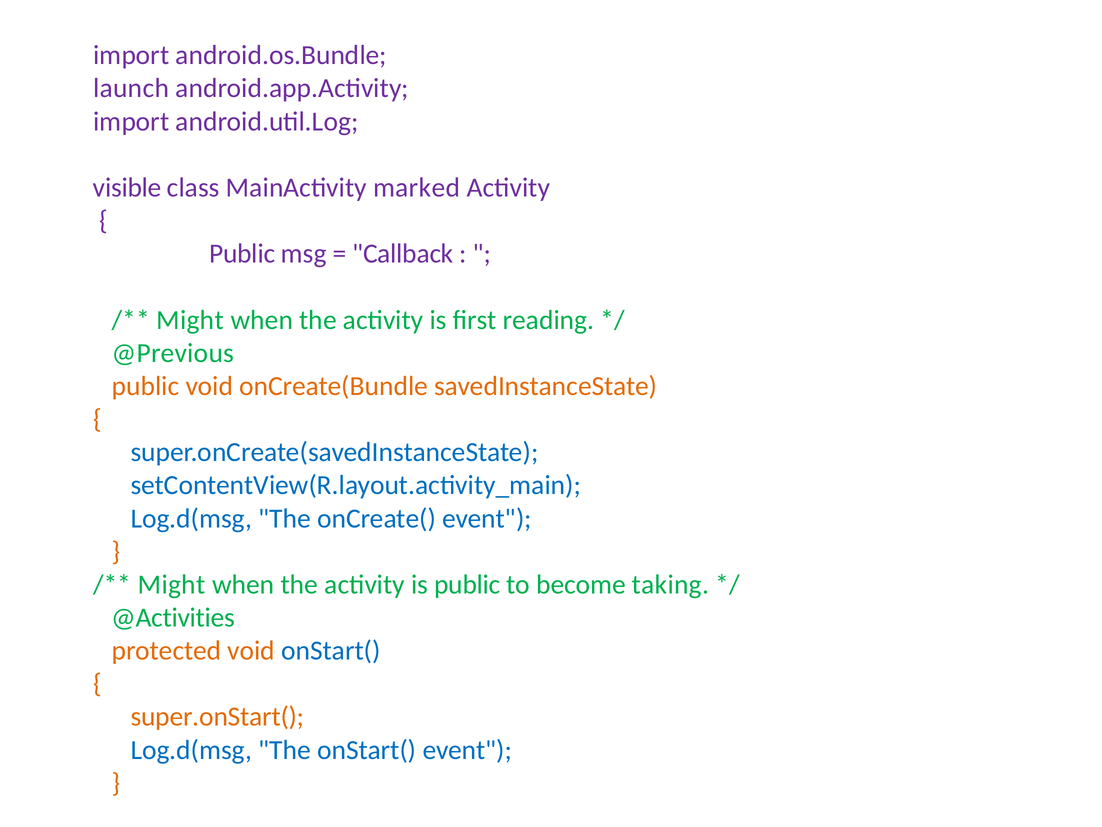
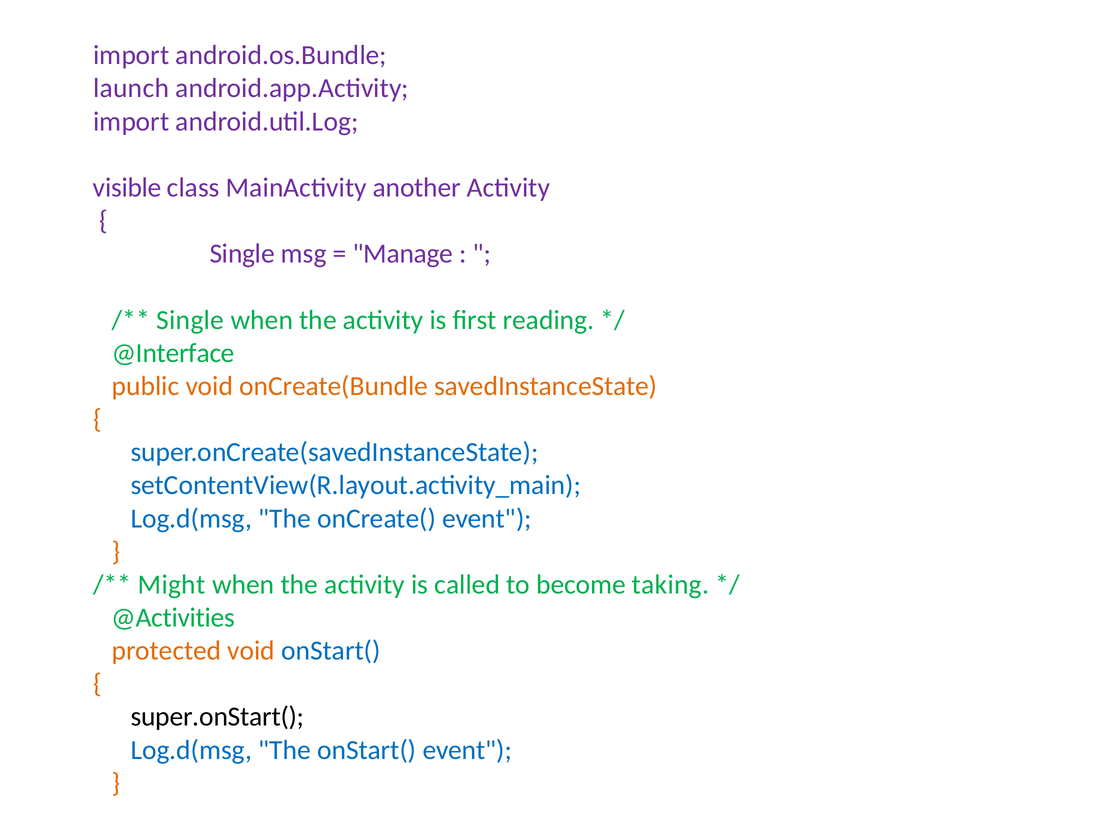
marked: marked -> another
Public at (242, 254): Public -> Single
Callback: Callback -> Manage
Might at (190, 320): Might -> Single
@Previous: @Previous -> @Interface
is public: public -> called
super.onStart( colour: orange -> black
